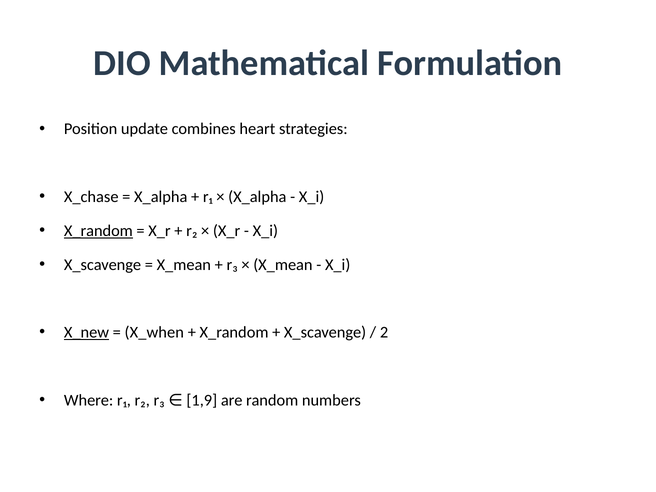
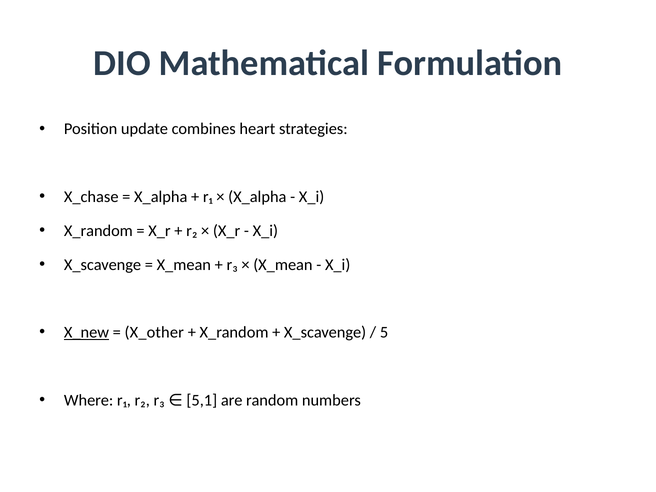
X_random at (98, 231) underline: present -> none
X_when: X_when -> X_other
2: 2 -> 5
1,9: 1,9 -> 5,1
